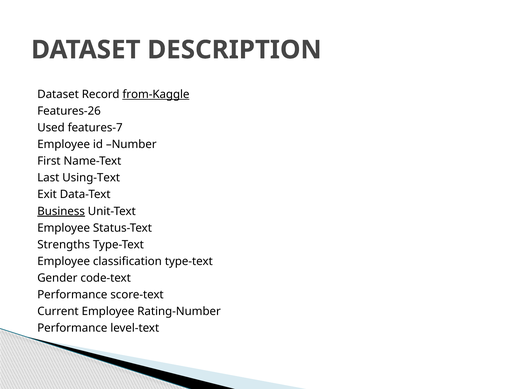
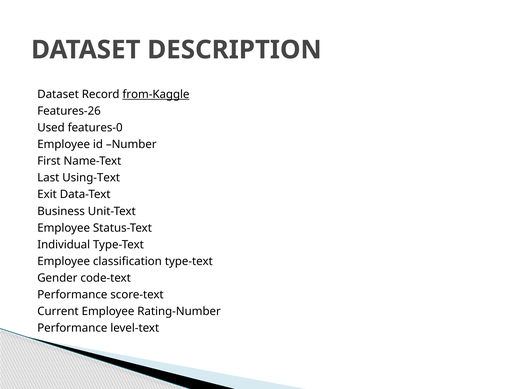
features-7: features-7 -> features-0
Business underline: present -> none
Strengths: Strengths -> Individual
